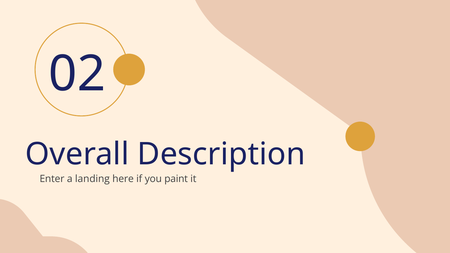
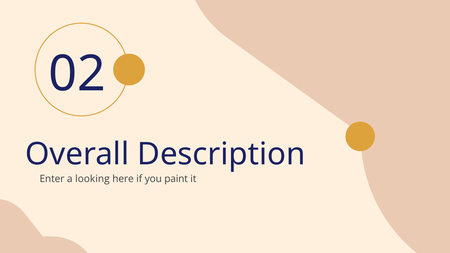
landing: landing -> looking
